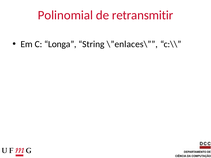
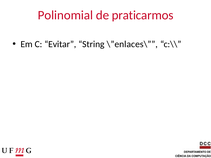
retransmitir: retransmitir -> praticarmos
Longa: Longa -> Evitar
